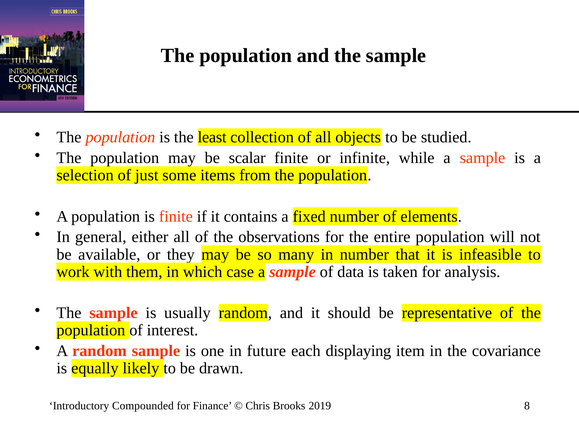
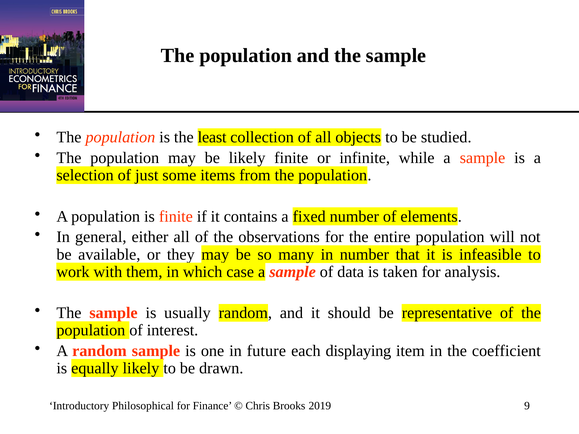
be scalar: scalar -> likely
covariance: covariance -> coefficient
Compounded: Compounded -> Philosophical
8: 8 -> 9
